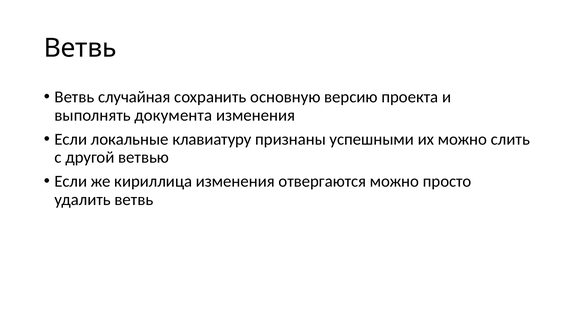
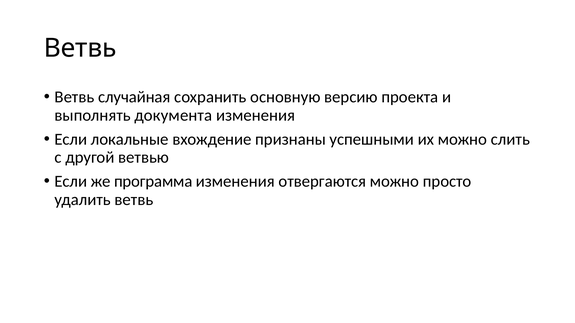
клавиатуру: клавиатуру -> вхождение
кириллица: кириллица -> программа
